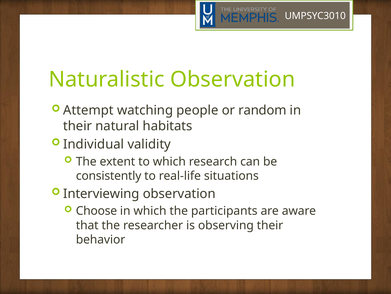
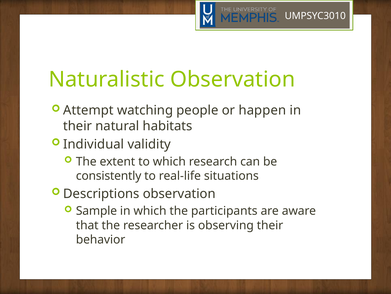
random: random -> happen
Interviewing: Interviewing -> Descriptions
Choose: Choose -> Sample
